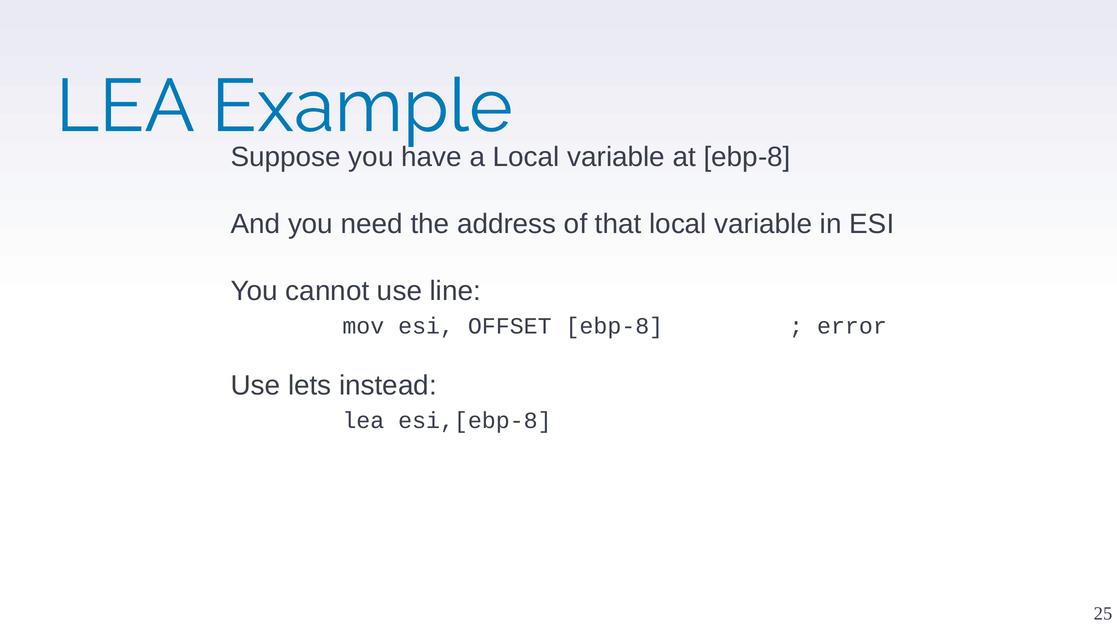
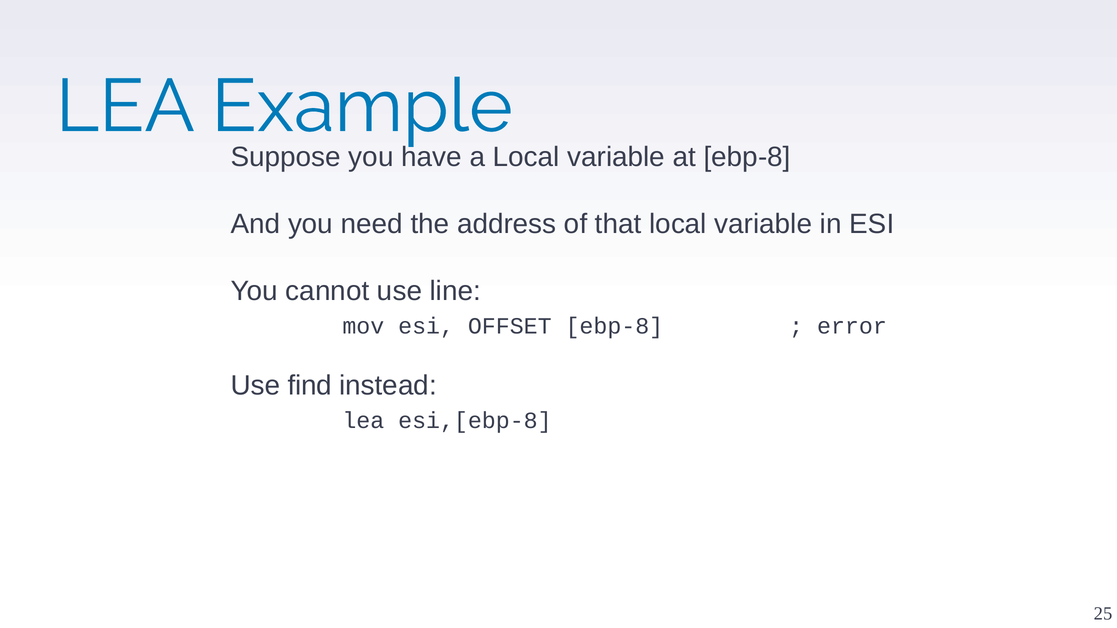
lets: lets -> find
